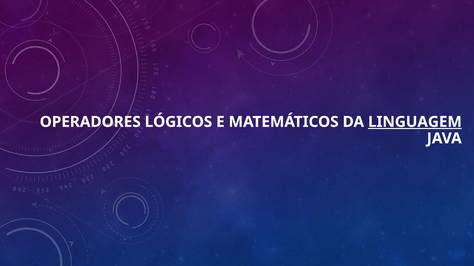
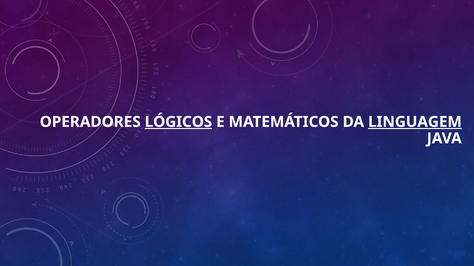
LÓGICOS underline: none -> present
